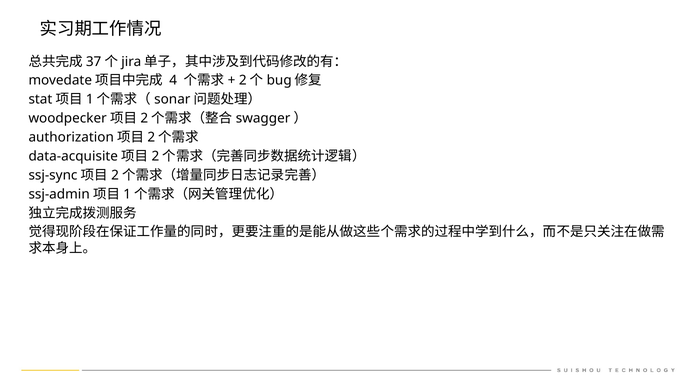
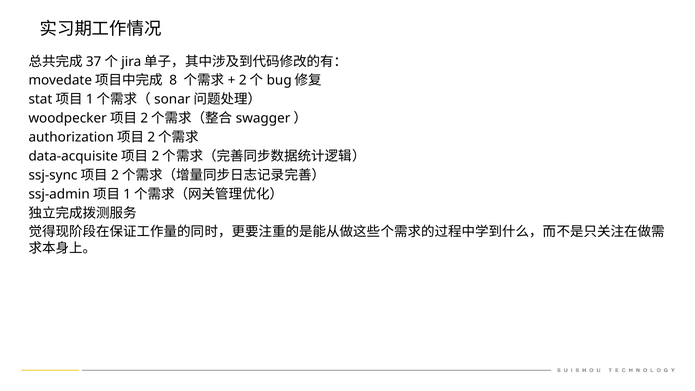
4: 4 -> 8
